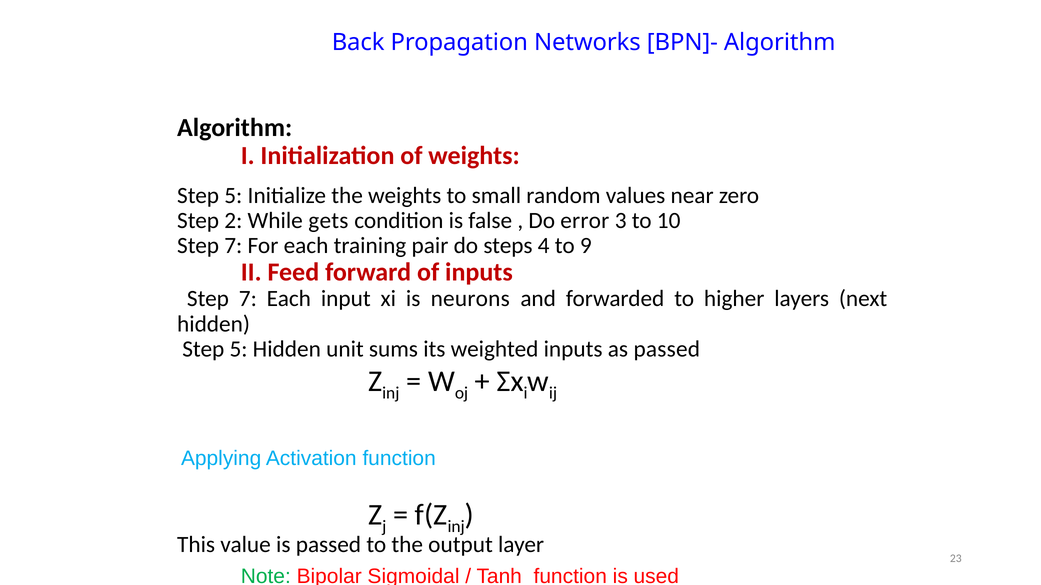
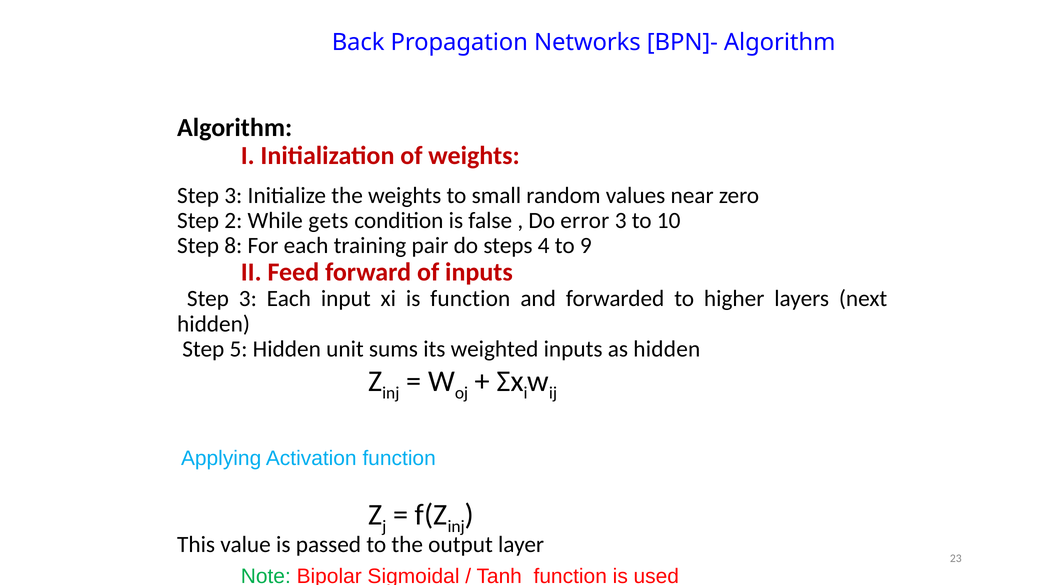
5 at (233, 196): 5 -> 3
7 at (233, 246): 7 -> 8
7 at (248, 299): 7 -> 3
is neurons: neurons -> function
as passed: passed -> hidden
